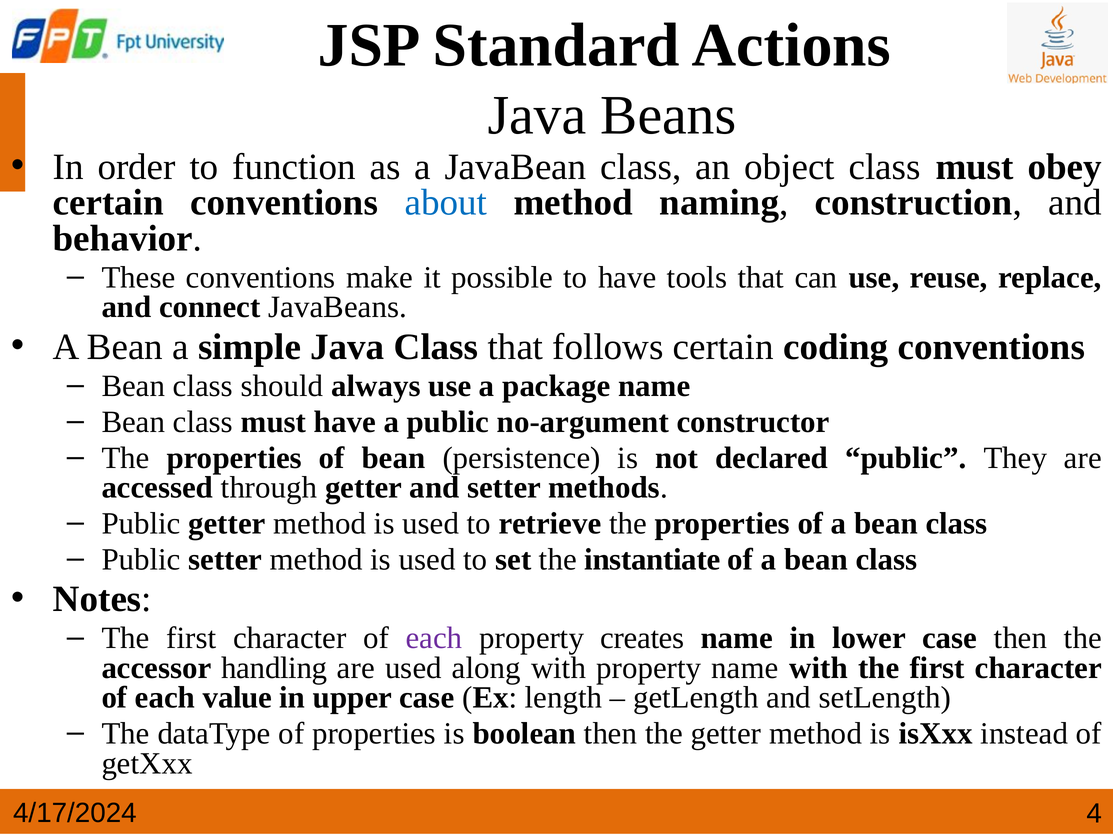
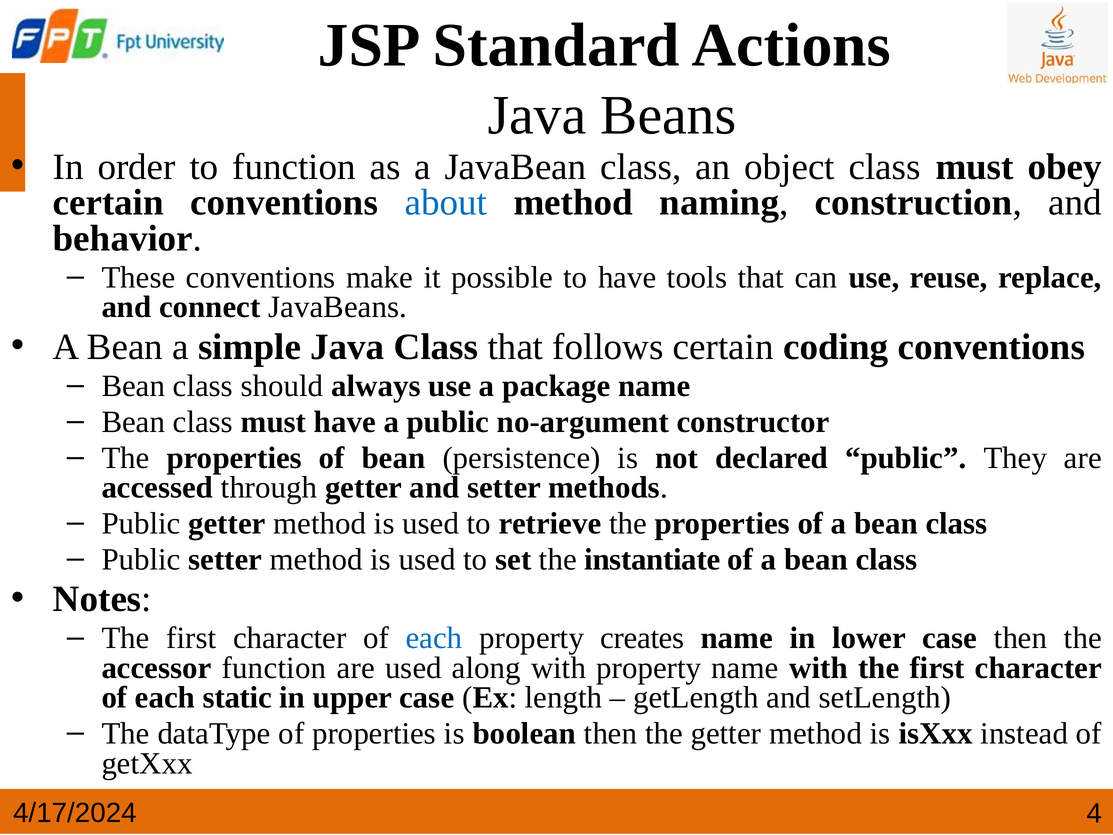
each at (434, 638) colour: purple -> blue
accessor handling: handling -> function
value: value -> static
